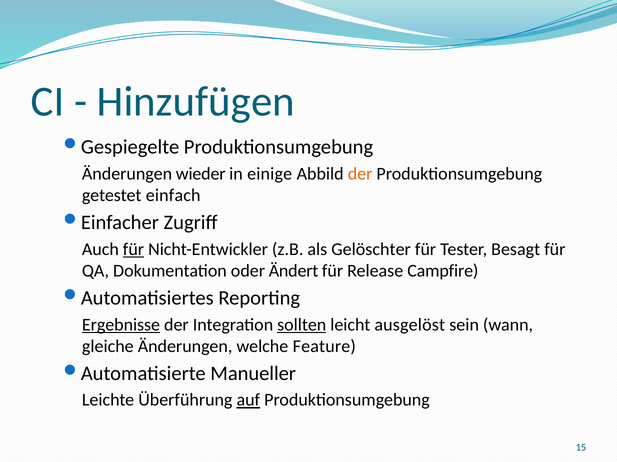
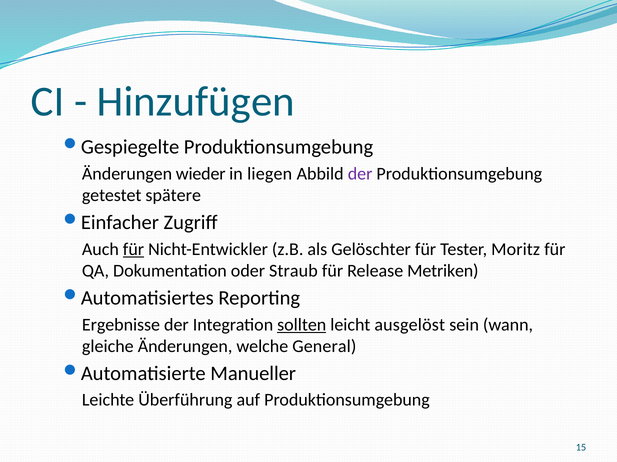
einige: einige -> liegen
der at (360, 174) colour: orange -> purple
einfach: einfach -> spätere
Besagt: Besagt -> Moritz
Ändert: Ändert -> Straub
Campfire: Campfire -> Metriken
Ergebnisse underline: present -> none
Feature: Feature -> General
auf underline: present -> none
